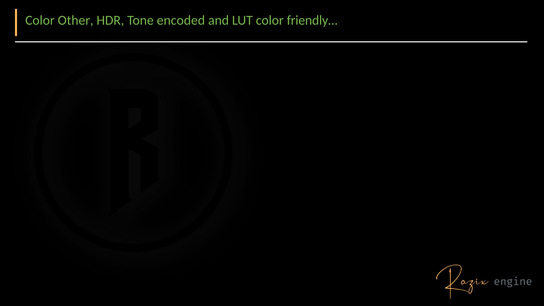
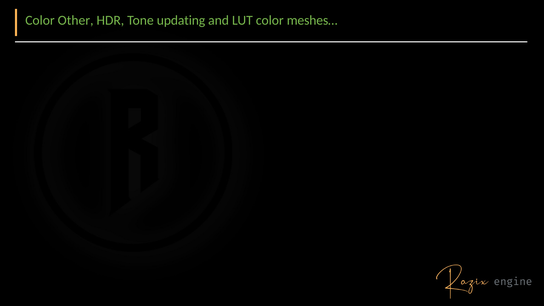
encoded: encoded -> updating
friendly…: friendly… -> meshes…
